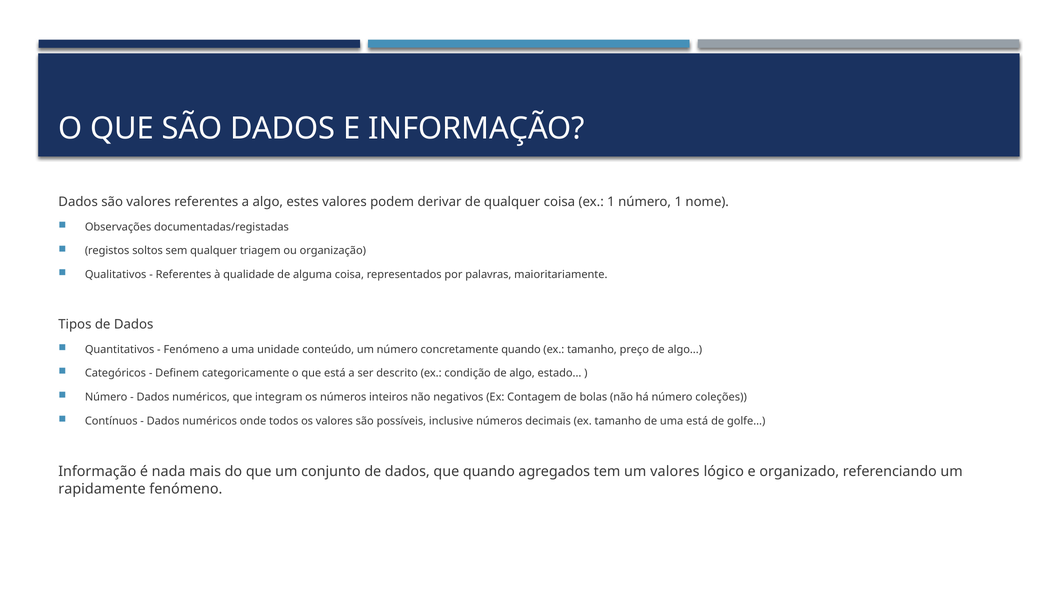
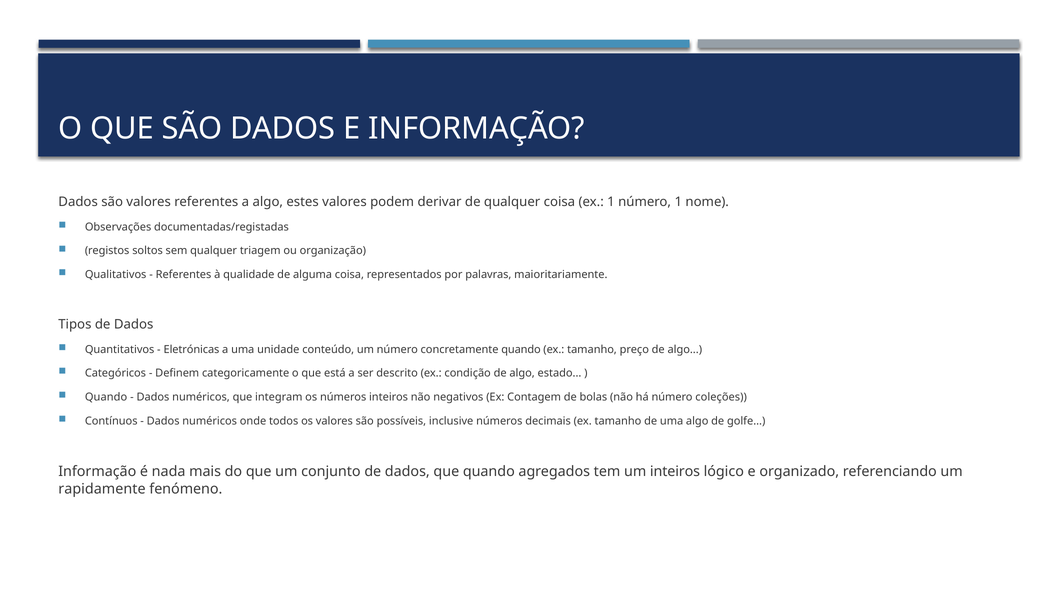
Fenómeno at (191, 349): Fenómeno -> Eletrónicas
Número at (106, 397): Número -> Quando
uma está: está -> algo
um valores: valores -> inteiros
